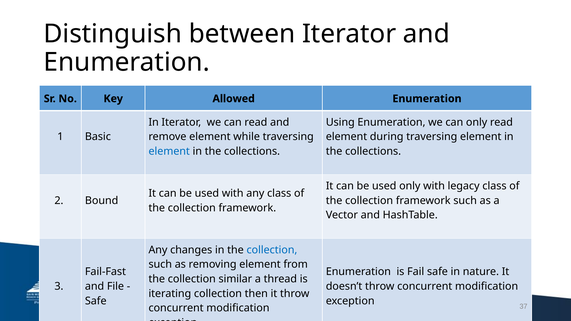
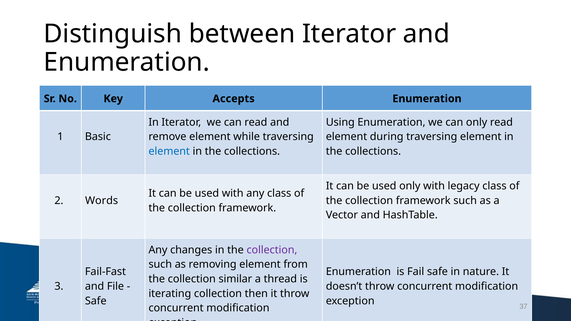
Allowed: Allowed -> Accepts
Bound: Bound -> Words
collection at (272, 250) colour: blue -> purple
